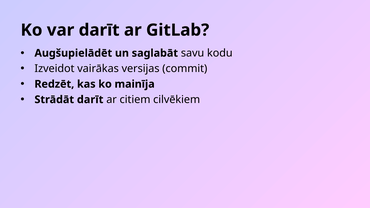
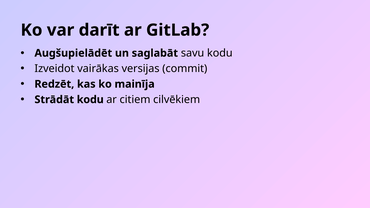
Strādāt darīt: darīt -> kodu
